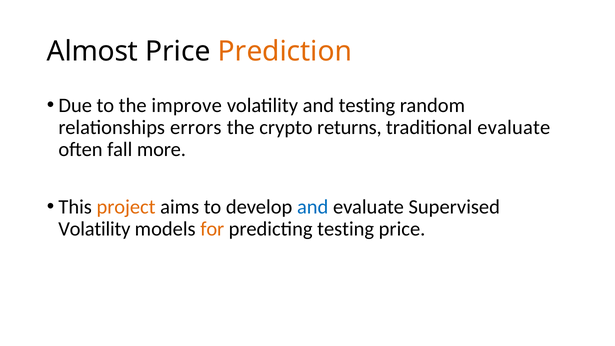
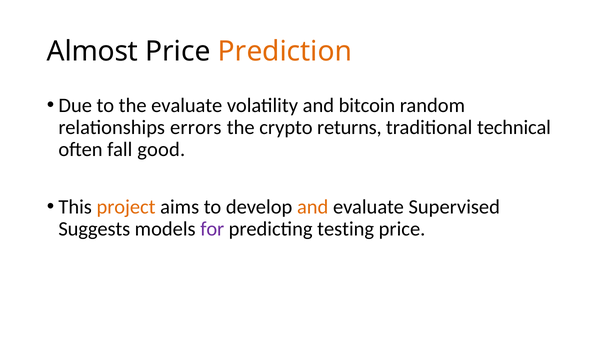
the improve: improve -> evaluate
and testing: testing -> bitcoin
traditional evaluate: evaluate -> technical
more: more -> good
and at (313, 207) colour: blue -> orange
Volatility at (94, 229): Volatility -> Suggests
for colour: orange -> purple
